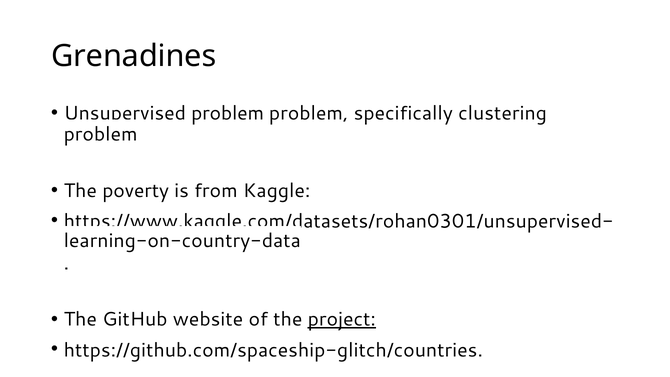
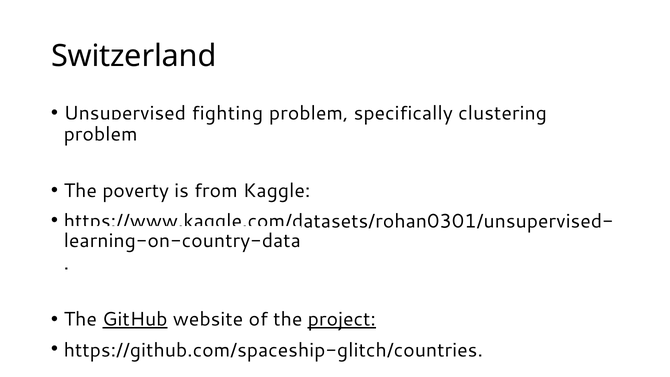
Grenadines: Grenadines -> Switzerland
problem at (228, 113): problem -> fighting
GitHub underline: none -> present
